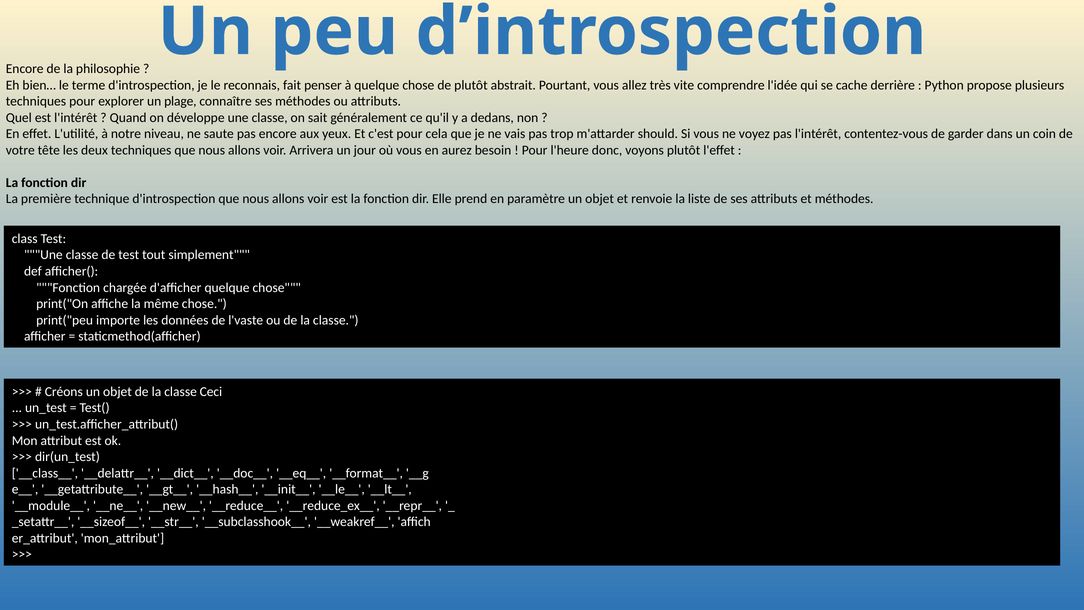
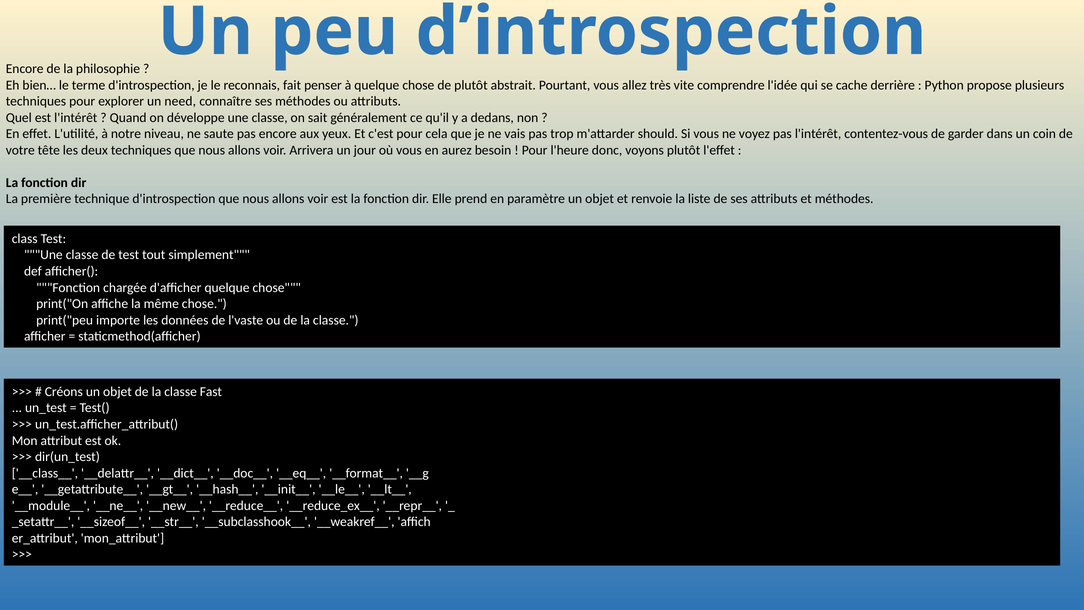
plage: plage -> need
Ceci: Ceci -> Fast
